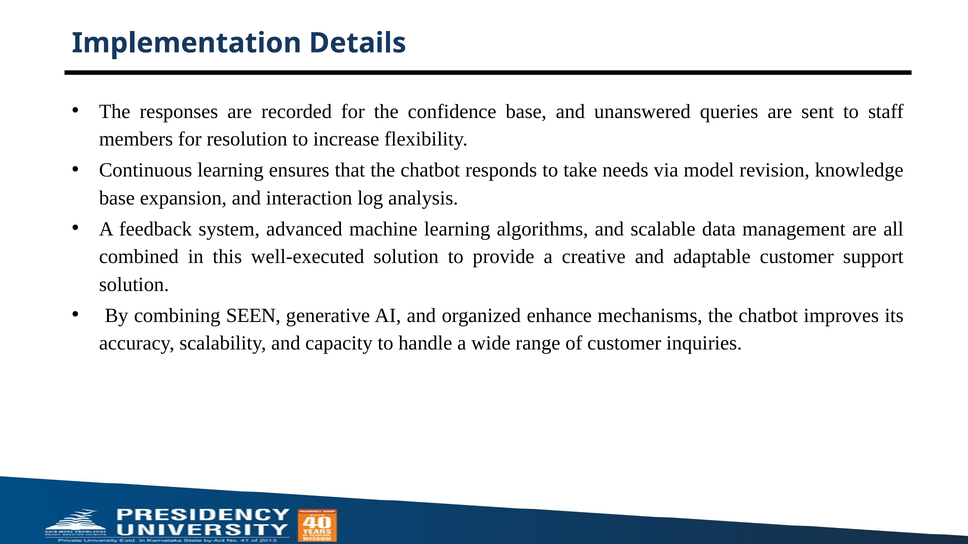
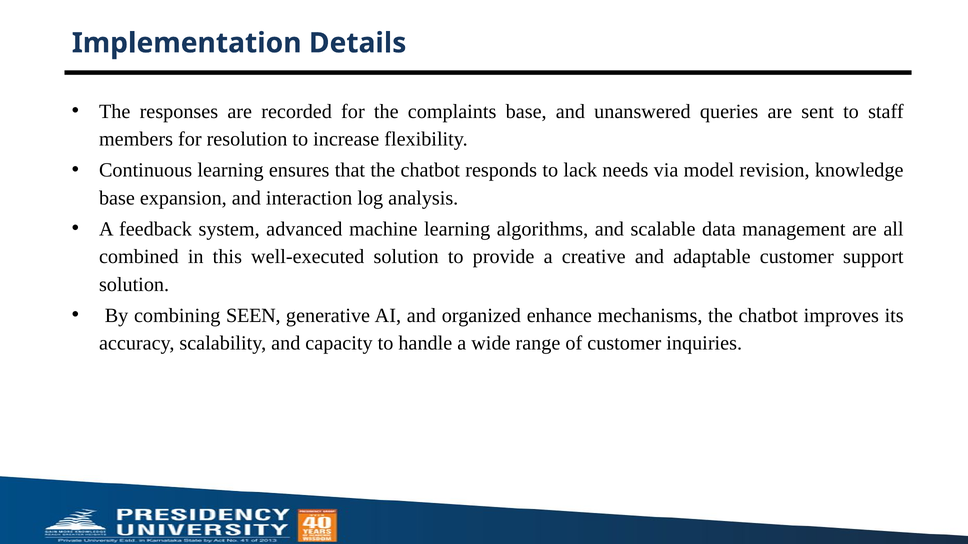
confidence: confidence -> complaints
take: take -> lack
